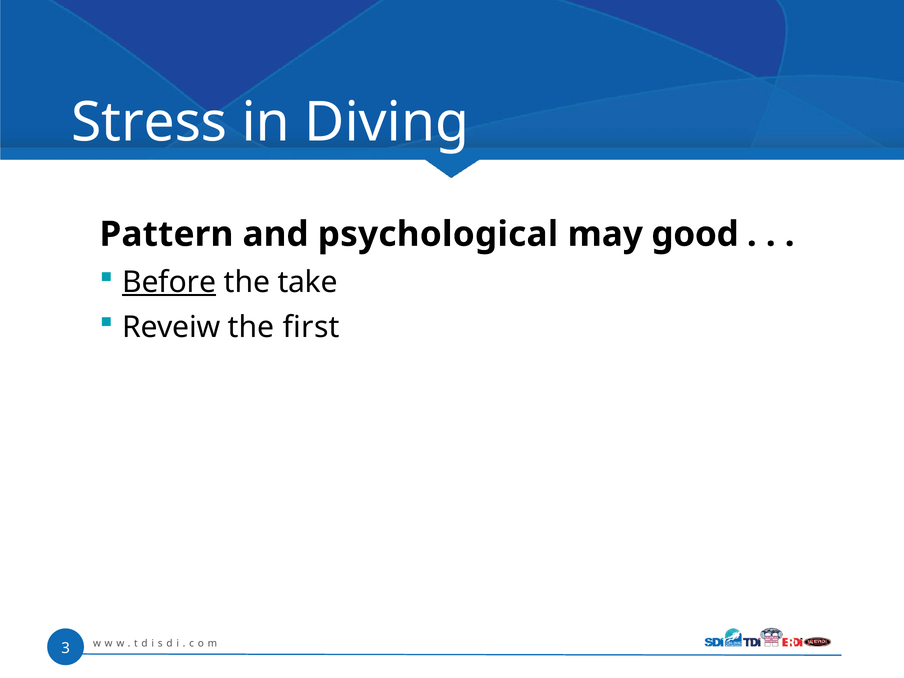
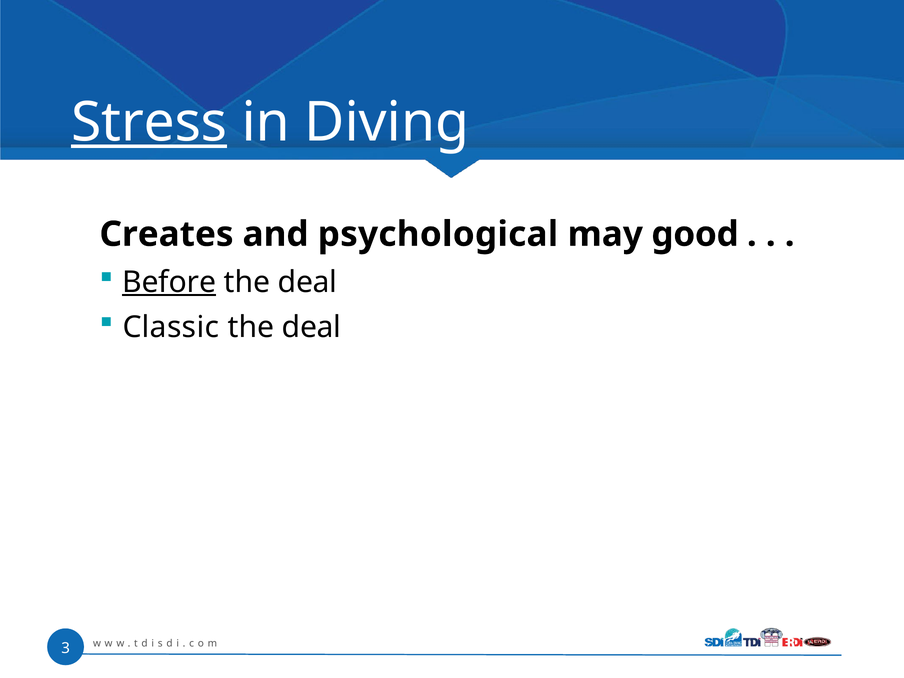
Stress underline: none -> present
Pattern: Pattern -> Creates
take at (308, 282): take -> deal
Reveiw: Reveiw -> Classic
first at (311, 327): first -> deal
